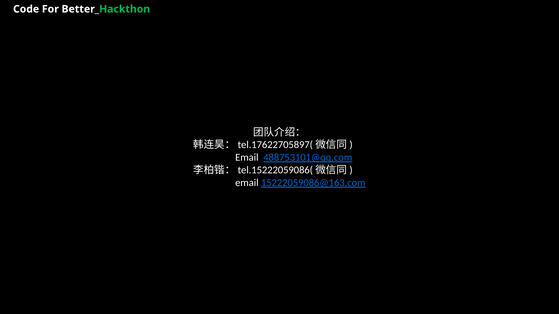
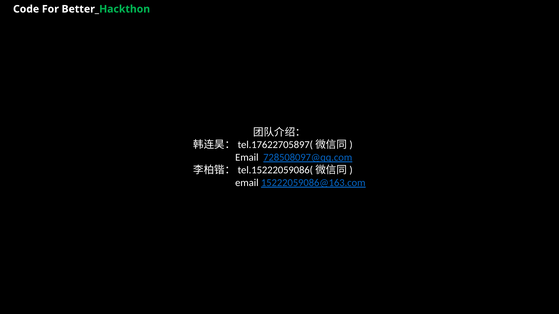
488753101@qq.com: 488753101@qq.com -> 728508097@qq.com
